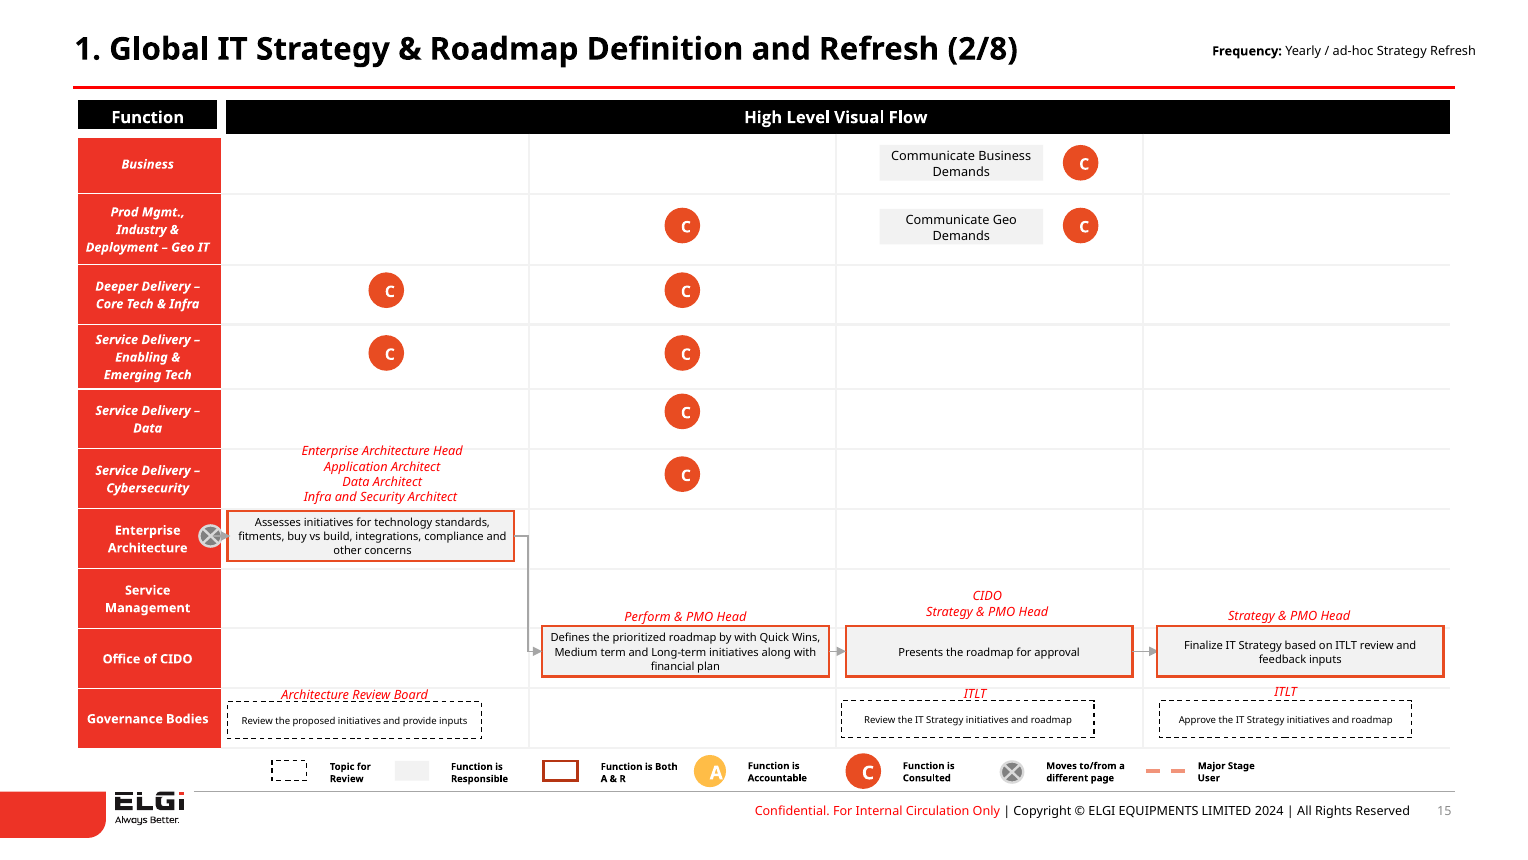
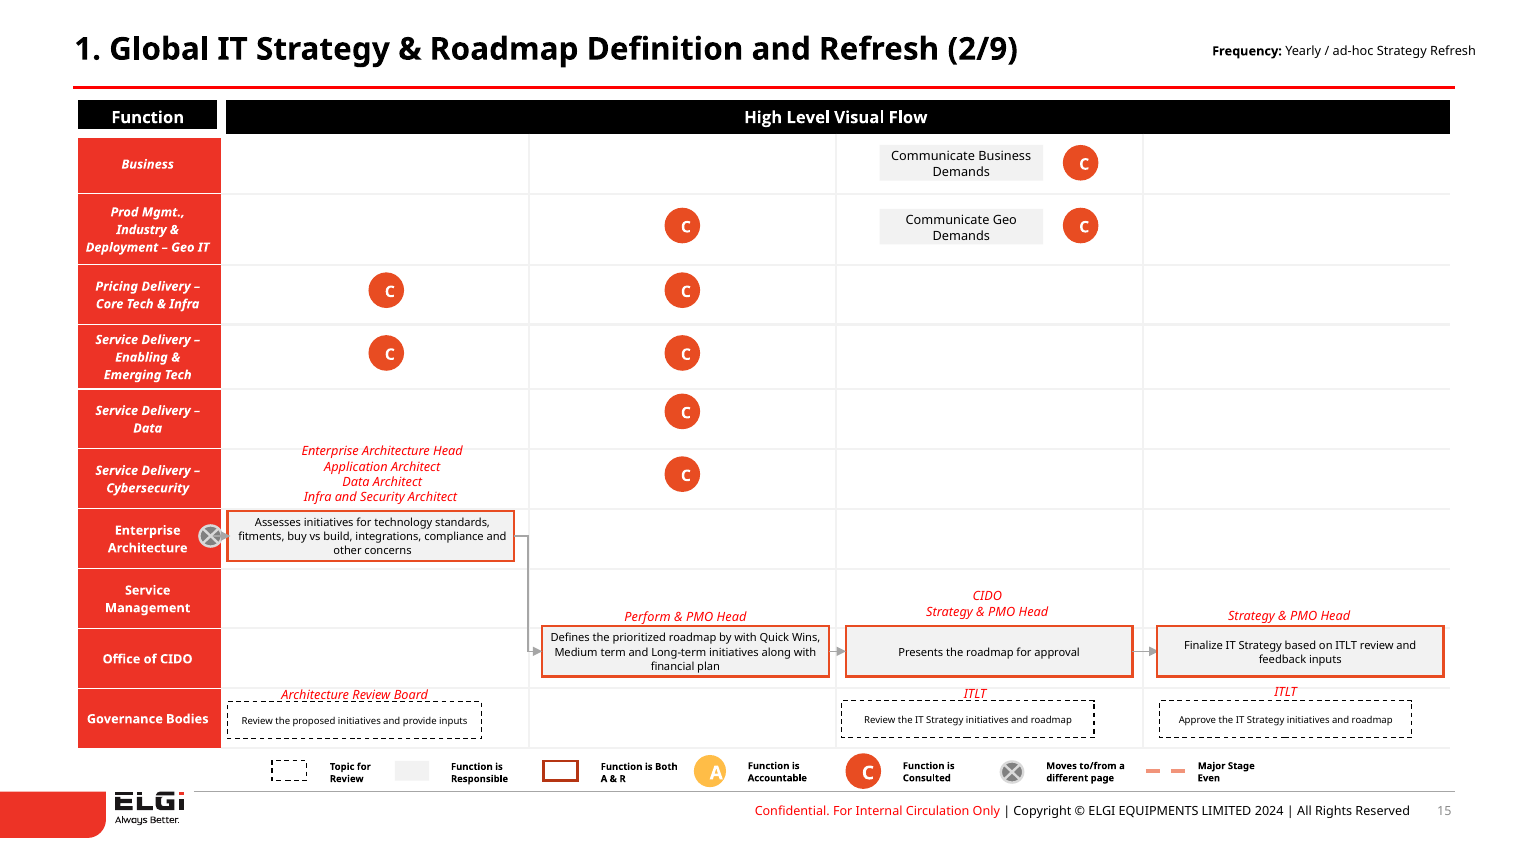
2/8: 2/8 -> 2/9
Deeper: Deeper -> Pricing
User: User -> Even
